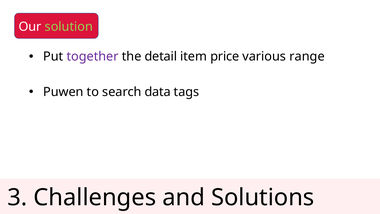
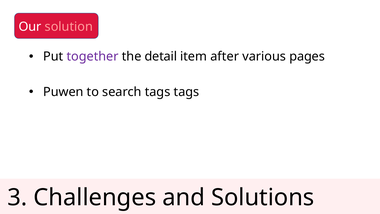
solution colour: light green -> pink
price: price -> after
range: range -> pages
search data: data -> tags
